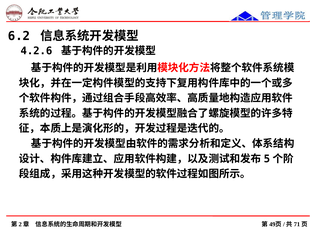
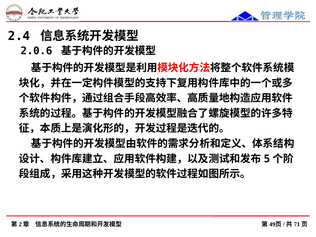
6.2: 6.2 -> 2.4
4.2.6: 4.2.6 -> 2.0.6
